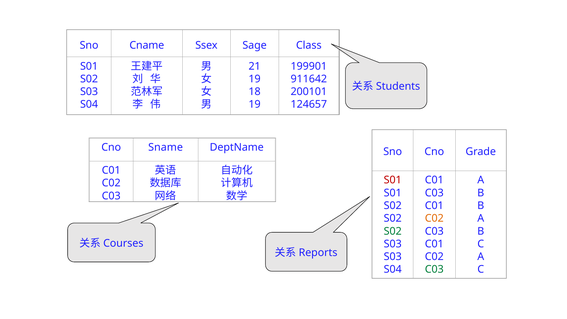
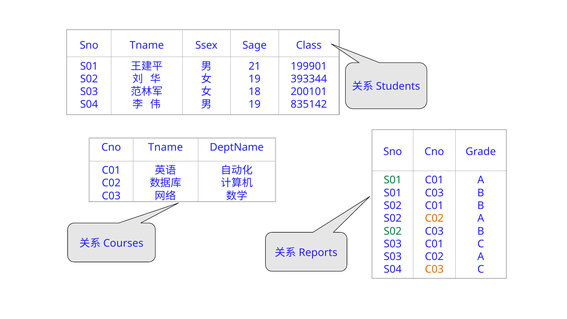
Sno Cname: Cname -> Tname
911642: 911642 -> 393344
124657: 124657 -> 835142
Cno Sname: Sname -> Tname
S01 at (393, 180) colour: red -> green
C03 at (434, 269) colour: green -> orange
